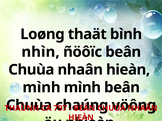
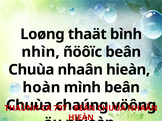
mình at (42, 88): mình -> hoàn
